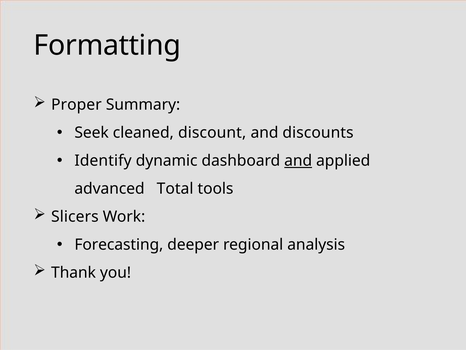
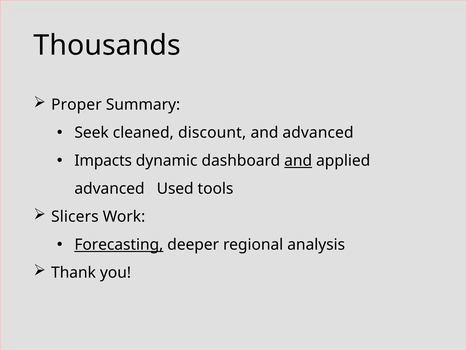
Formatting: Formatting -> Thousands
and discounts: discounts -> advanced
Identify: Identify -> Impacts
Total: Total -> Used
Forecasting underline: none -> present
